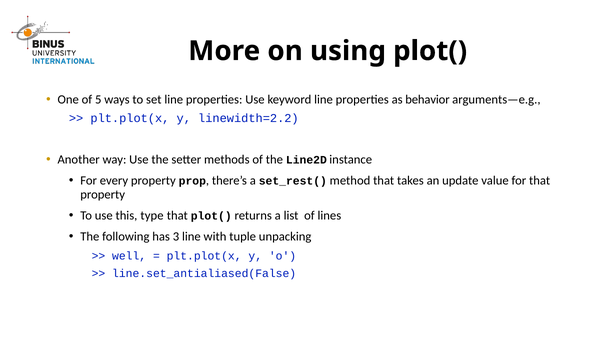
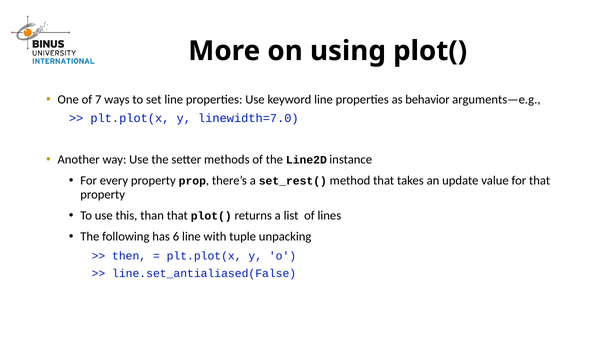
5: 5 -> 7
linewidth=2.2: linewidth=2.2 -> linewidth=7.0
type: type -> than
3: 3 -> 6
well: well -> then
